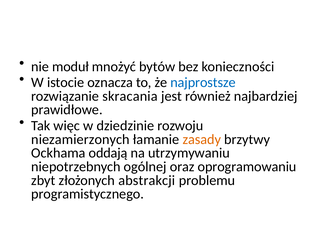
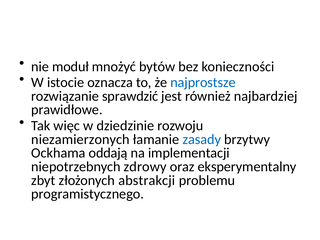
skracania: skracania -> sprawdzić
zasady colour: orange -> blue
utrzymywaniu: utrzymywaniu -> implementacji
ogólnej: ogólnej -> zdrowy
oprogramowaniu: oprogramowaniu -> eksperymentalny
